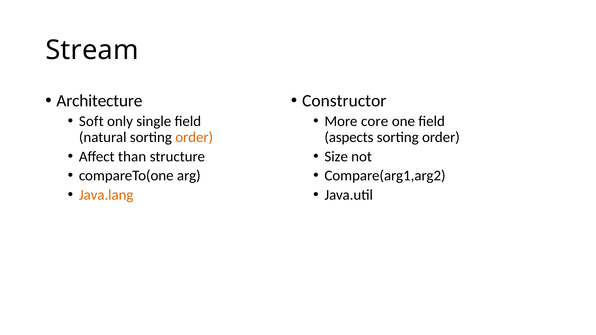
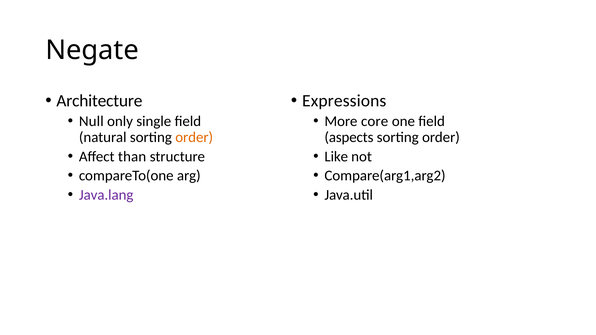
Stream: Stream -> Negate
Constructor: Constructor -> Expressions
Soft: Soft -> Null
Size: Size -> Like
Java.lang colour: orange -> purple
